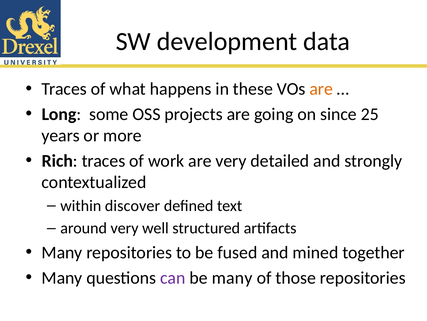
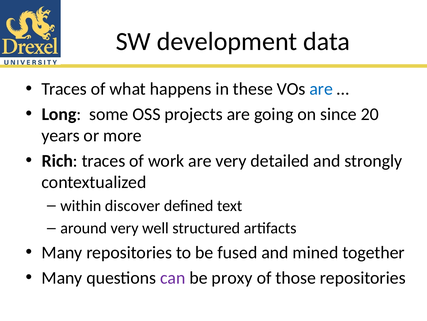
are at (321, 89) colour: orange -> blue
25: 25 -> 20
be many: many -> proxy
